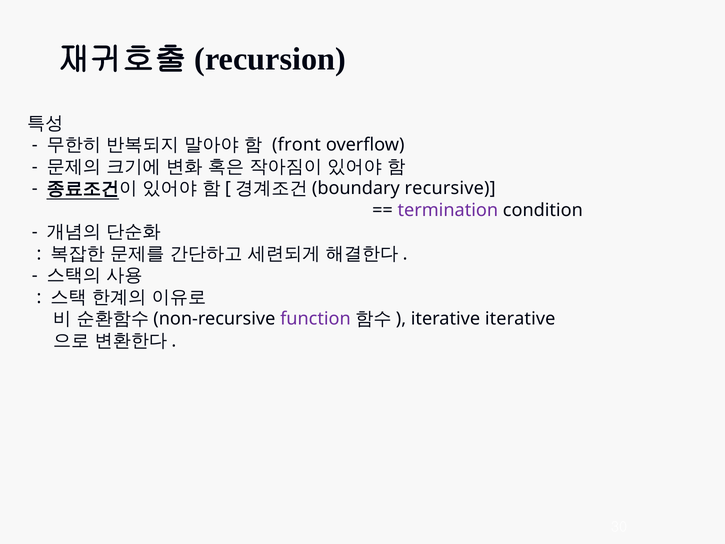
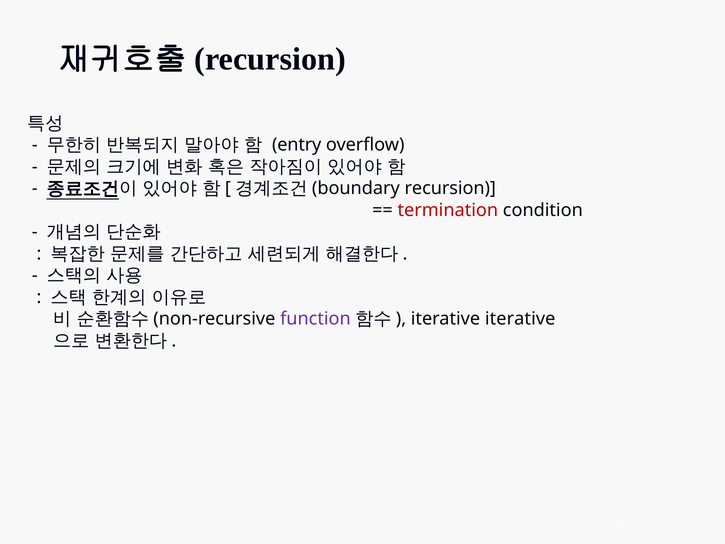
front: front -> entry
recursive at (450, 188): recursive -> recursion
termination colour: purple -> red
